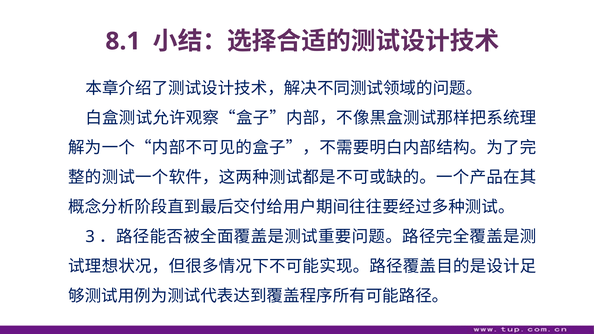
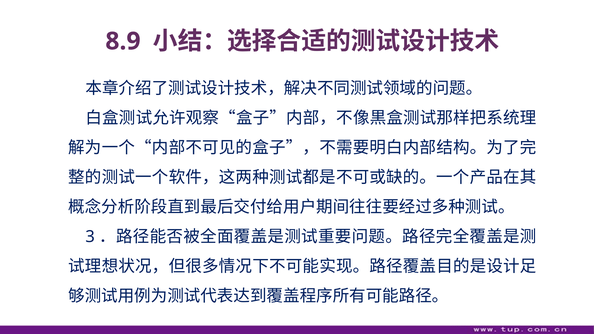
8.1: 8.1 -> 8.9
